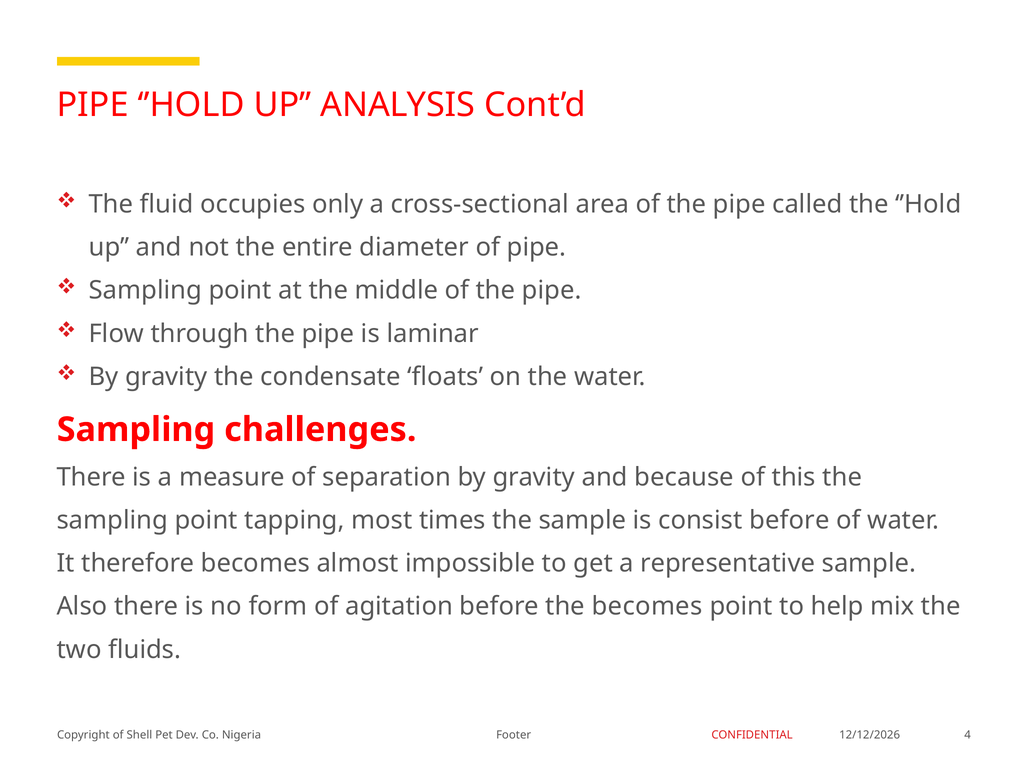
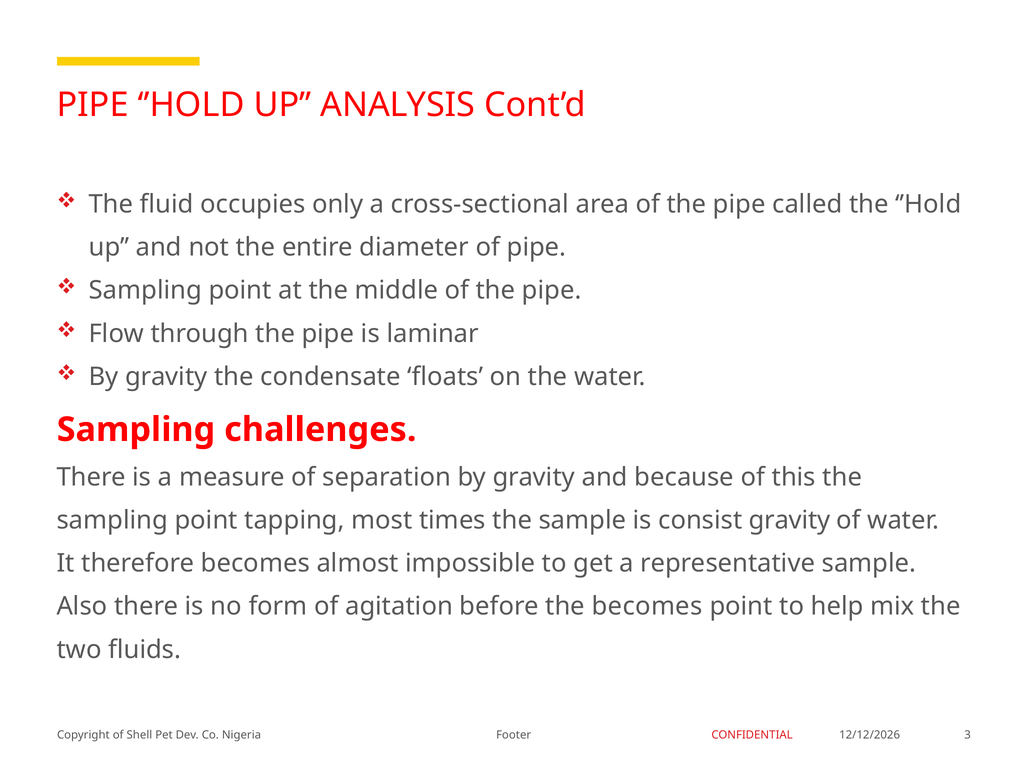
consist before: before -> gravity
4: 4 -> 3
